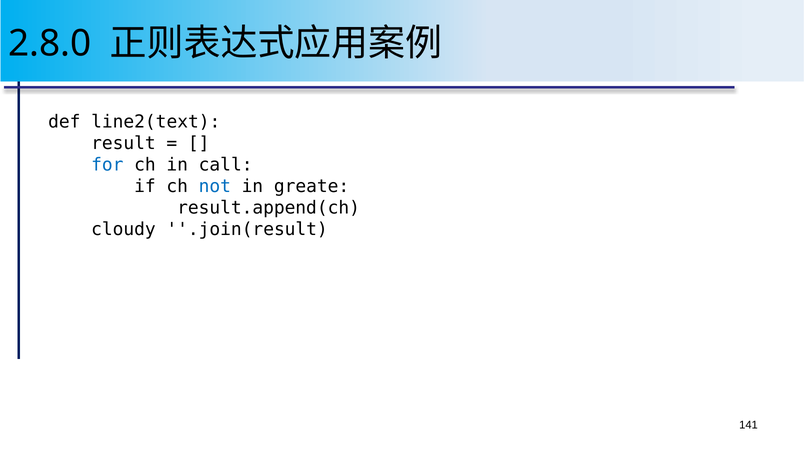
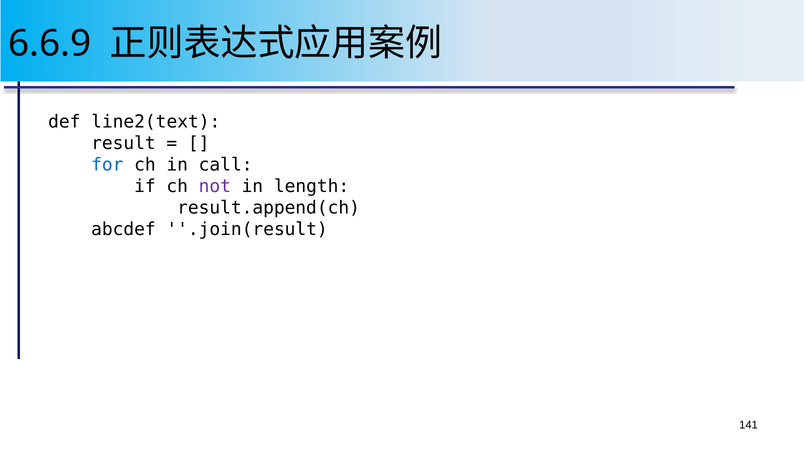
2.8.0: 2.8.0 -> 6.6.9
not colour: blue -> purple
greate: greate -> length
cloudy: cloudy -> abcdef
